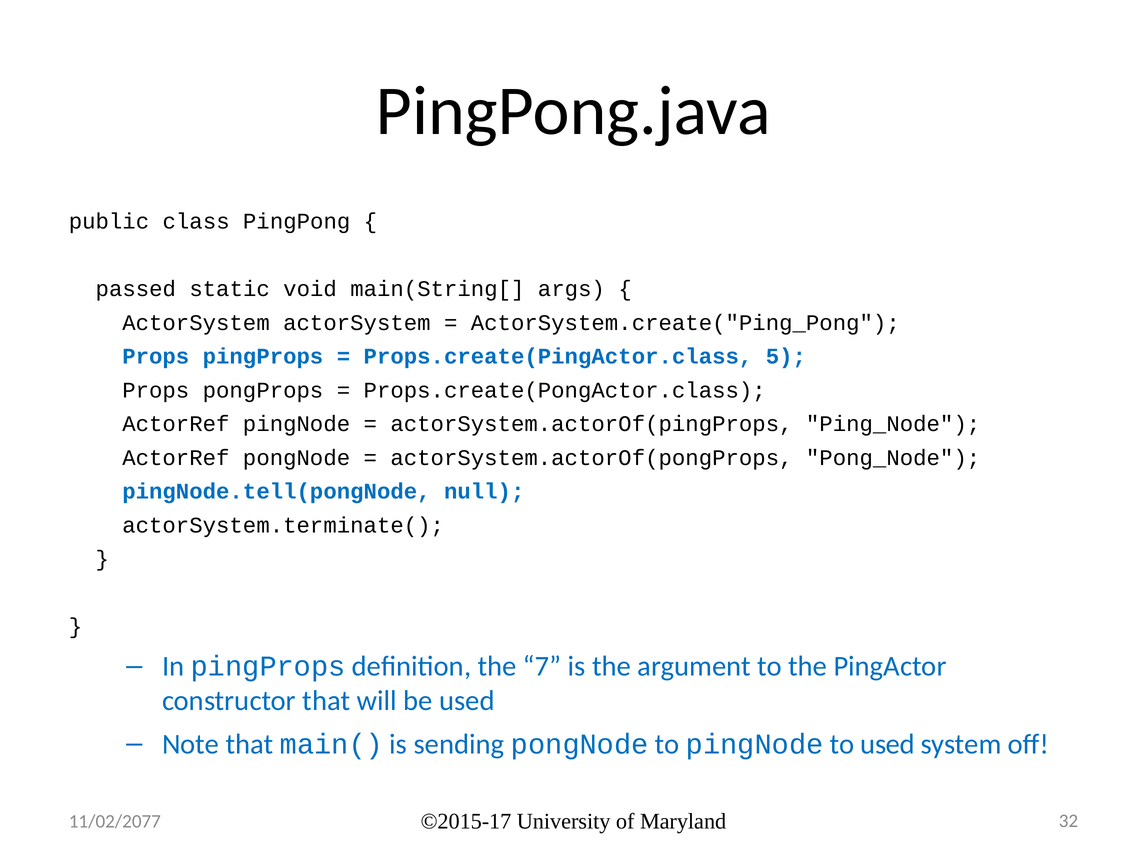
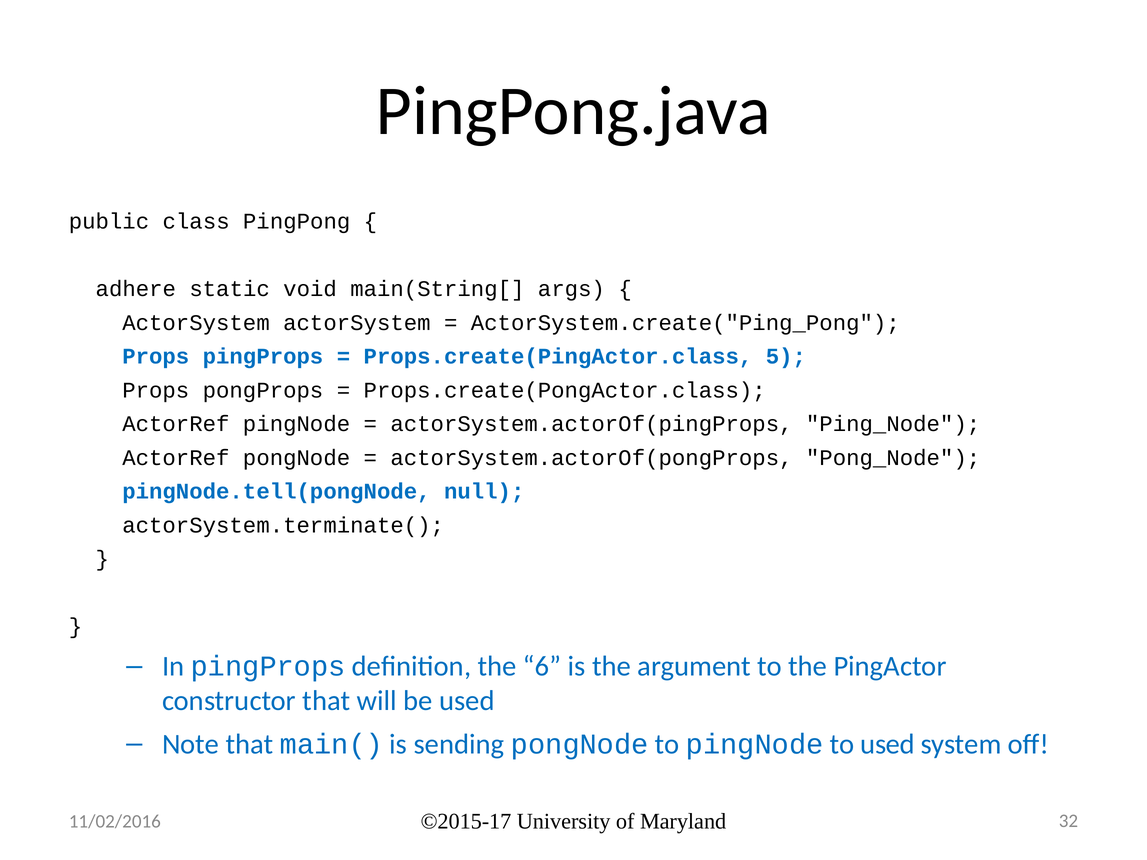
passed: passed -> adhere
7: 7 -> 6
11/02/2077: 11/02/2077 -> 11/02/2016
